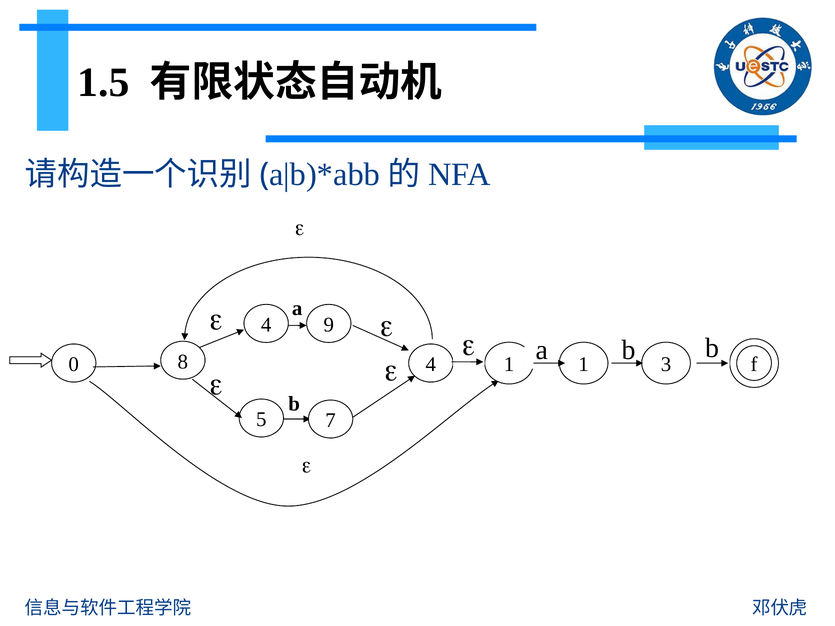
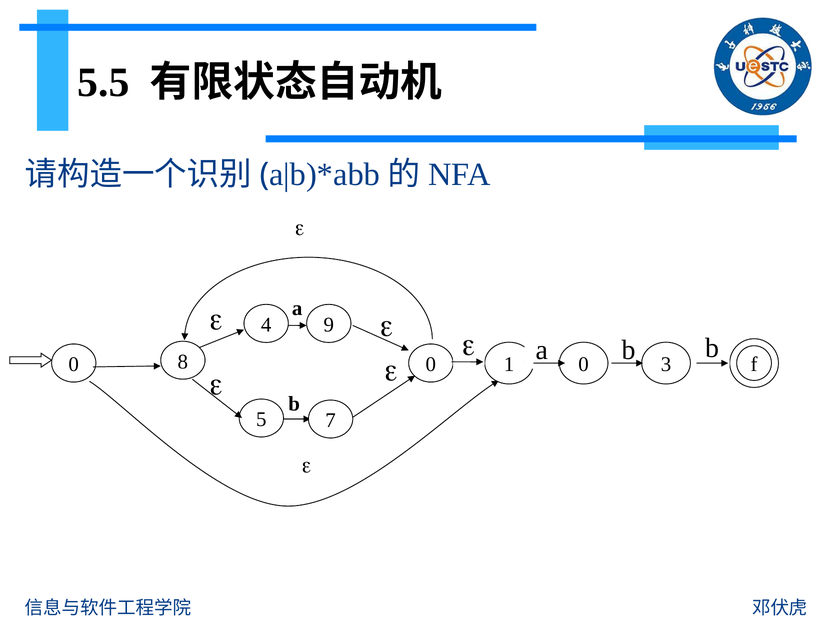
1.5: 1.5 -> 5.5
1 1: 1 -> 0
4 at (431, 365): 4 -> 0
